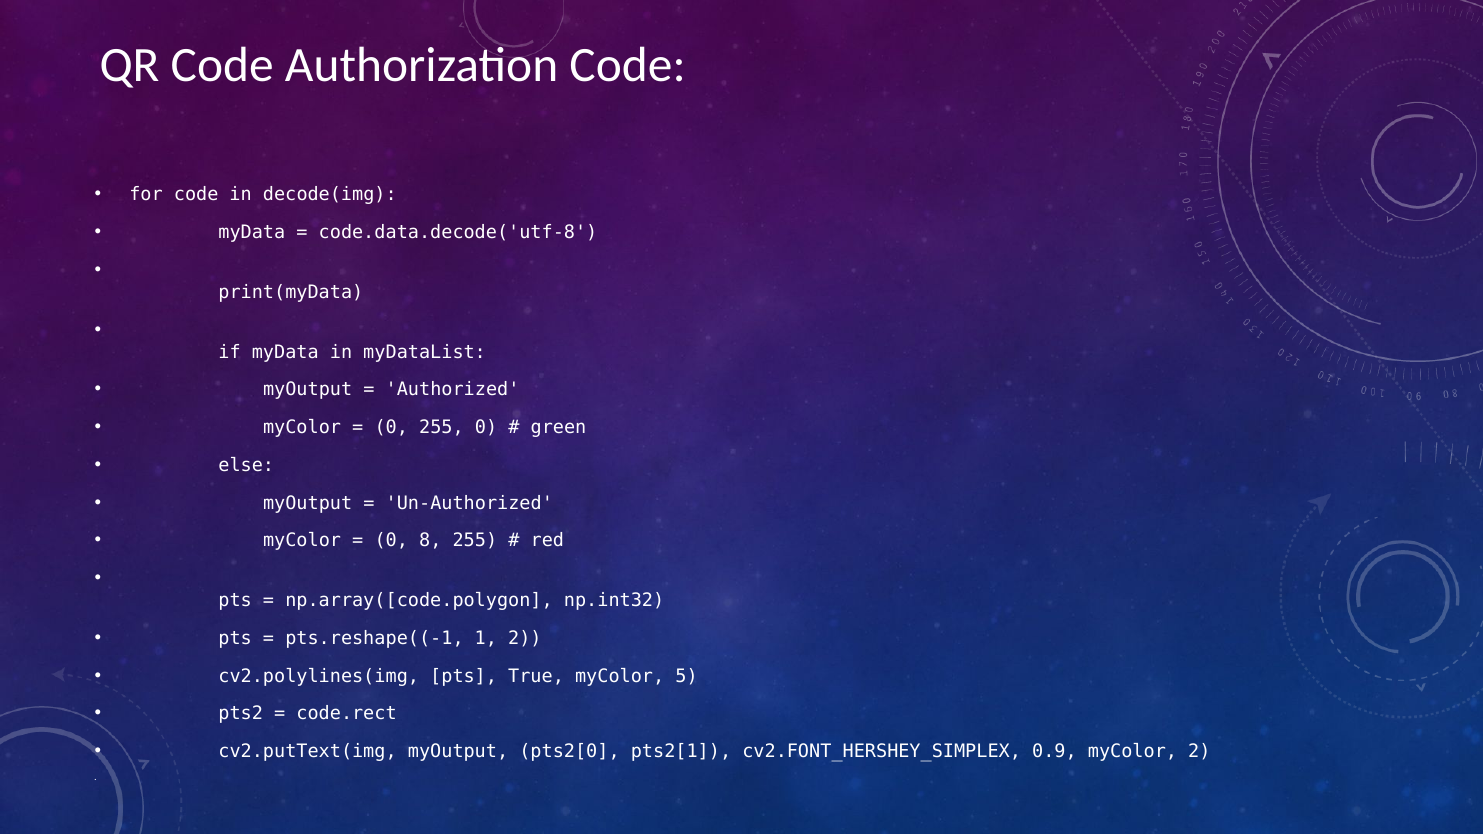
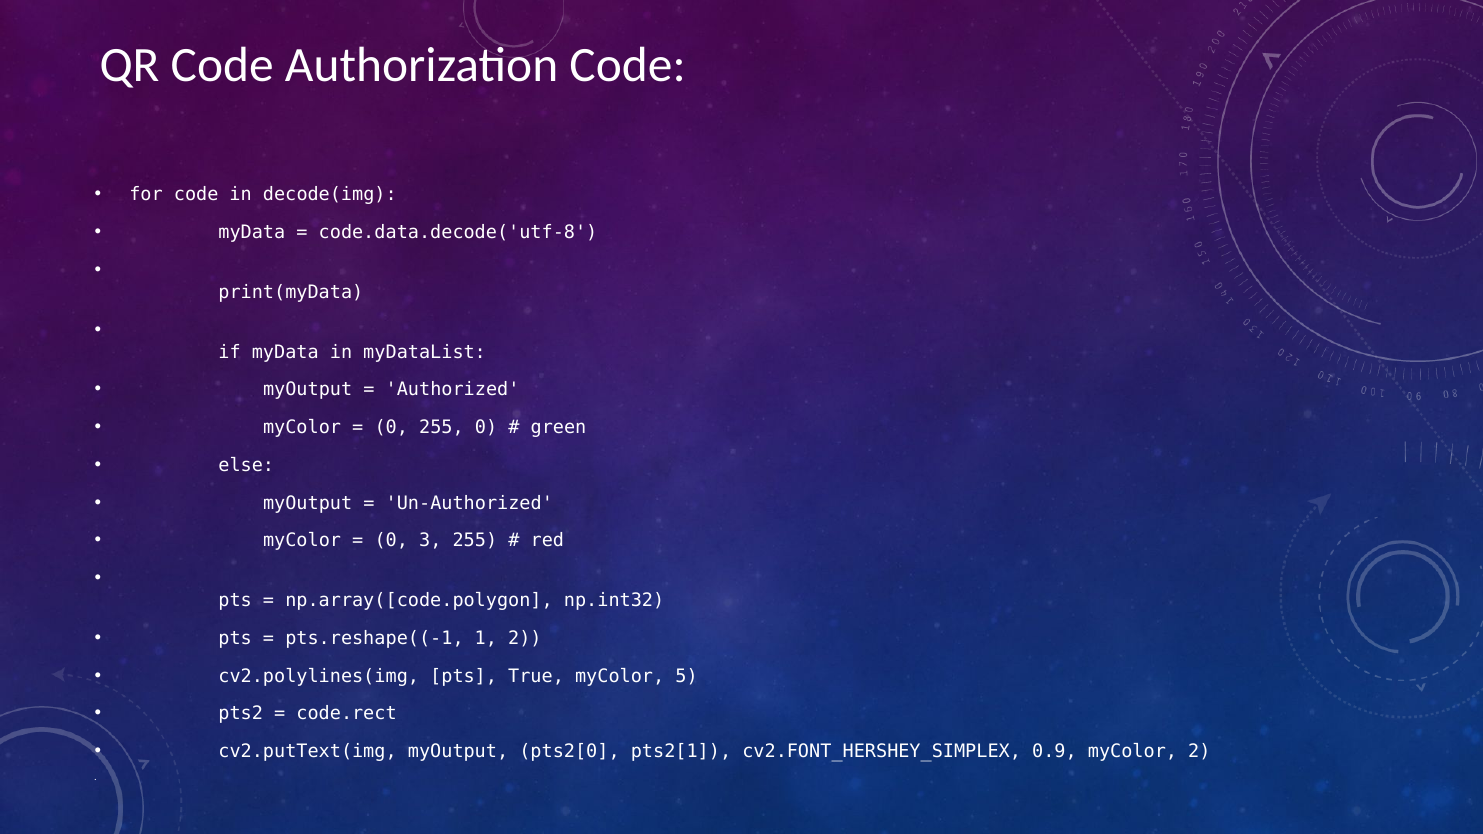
8: 8 -> 3
